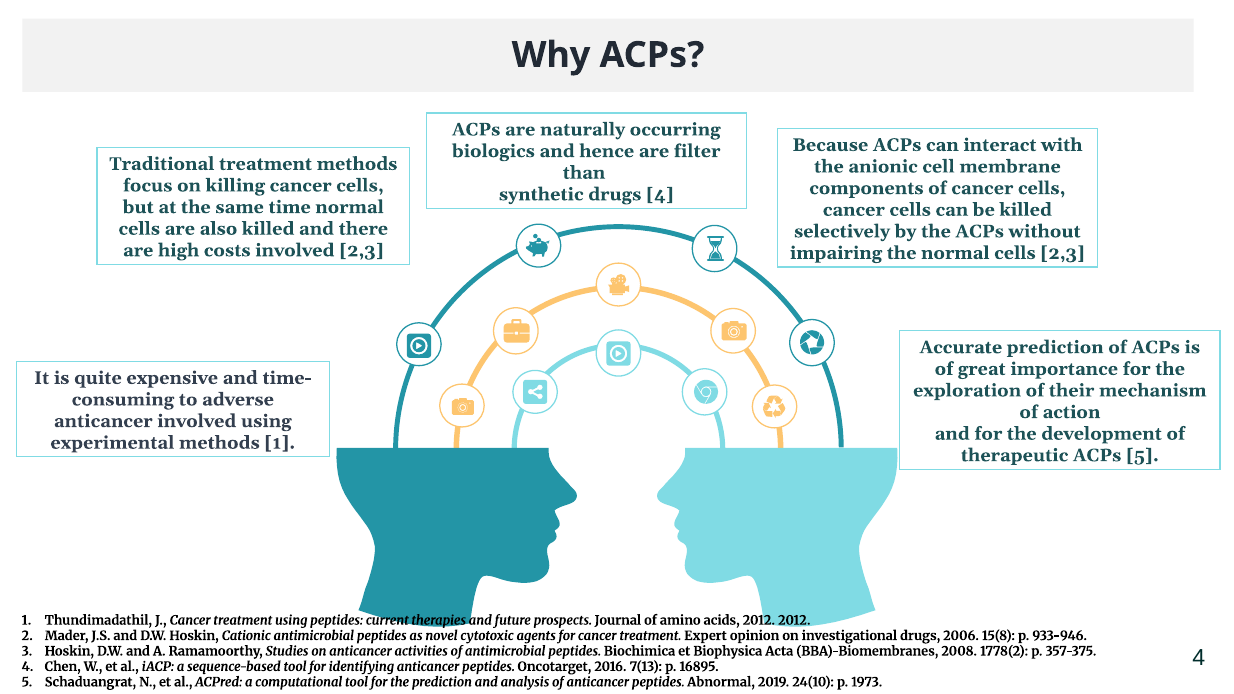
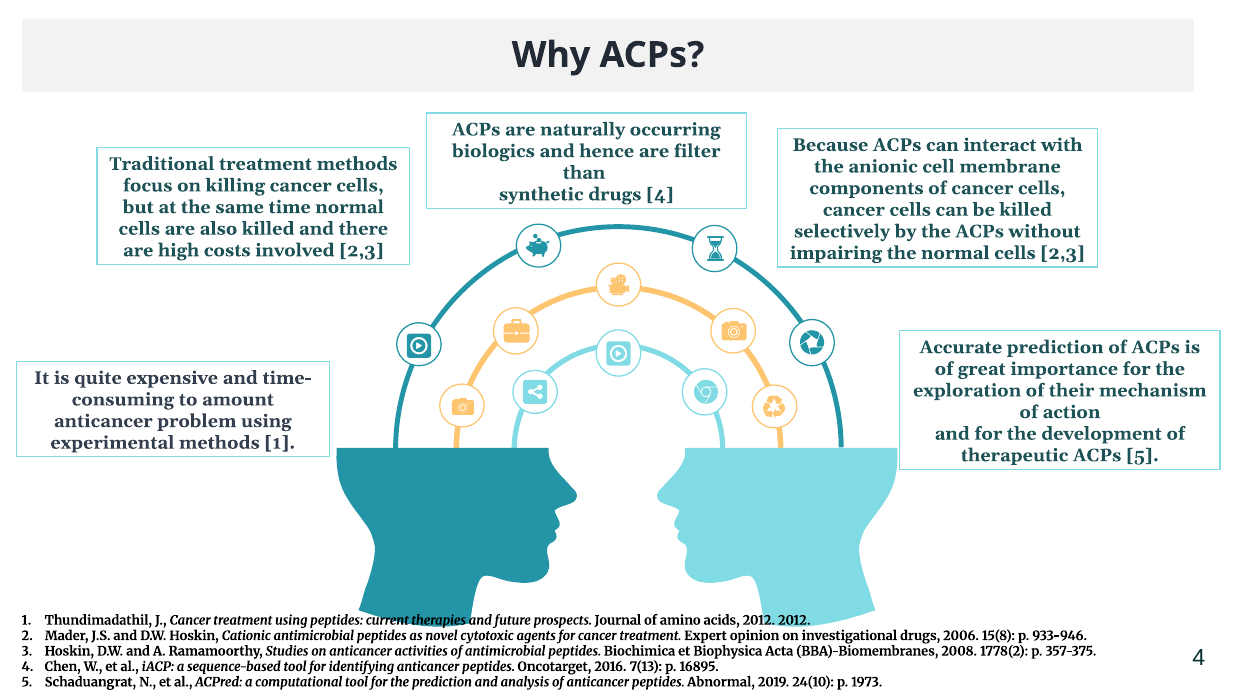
adverse: adverse -> amount
anticancer involved: involved -> problem
